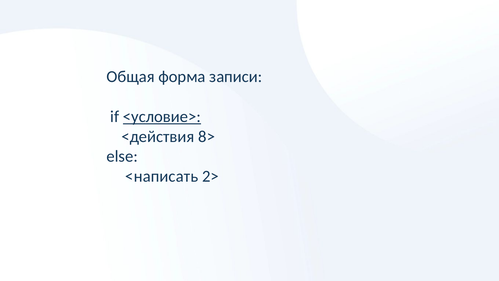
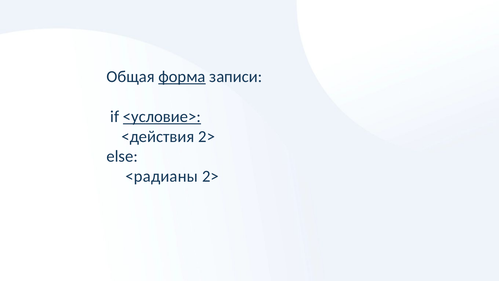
форма underline: none -> present
<действия 8>: 8> -> 2>
<написать: <написать -> <радианы
